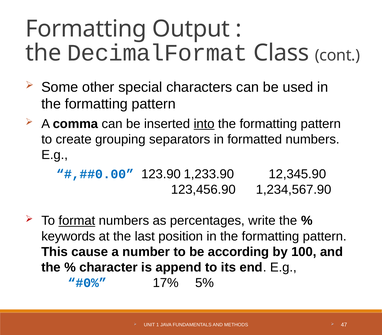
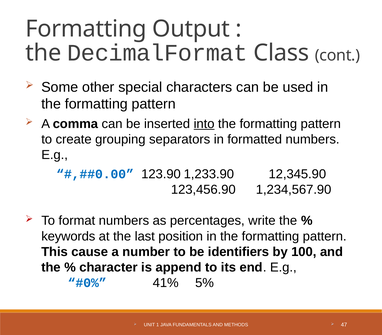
format underline: present -> none
according: according -> identifiers
17%: 17% -> 41%
